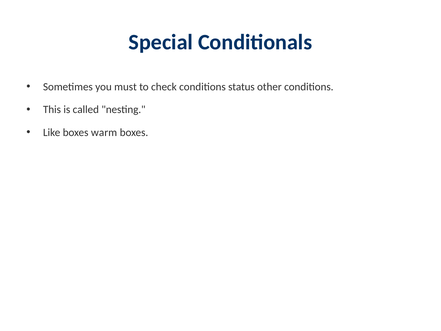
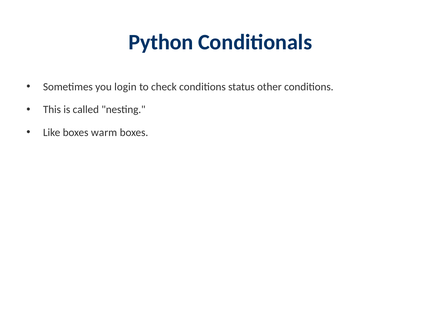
Special: Special -> Python
must: must -> login
